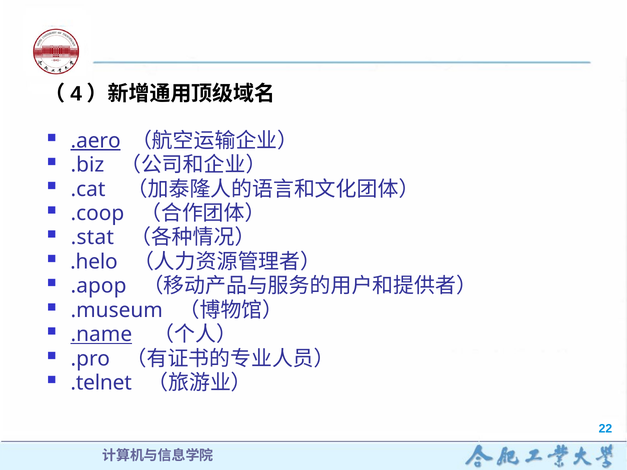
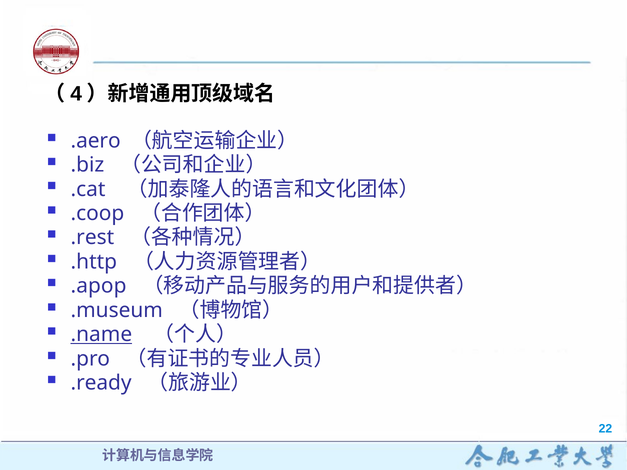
.aero underline: present -> none
.stat: .stat -> .rest
.helo: .helo -> .http
.telnet: .telnet -> .ready
